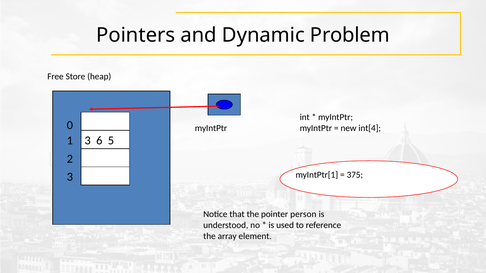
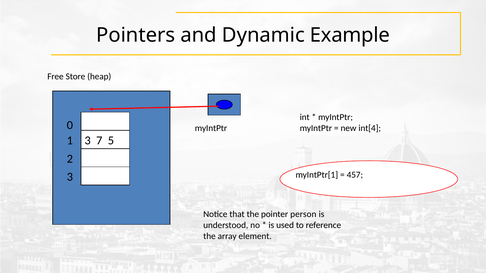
Problem: Problem -> Example
6: 6 -> 7
375: 375 -> 457
